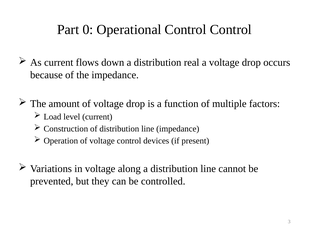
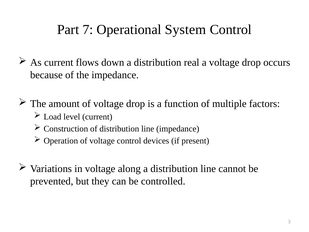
0: 0 -> 7
Operational Control: Control -> System
